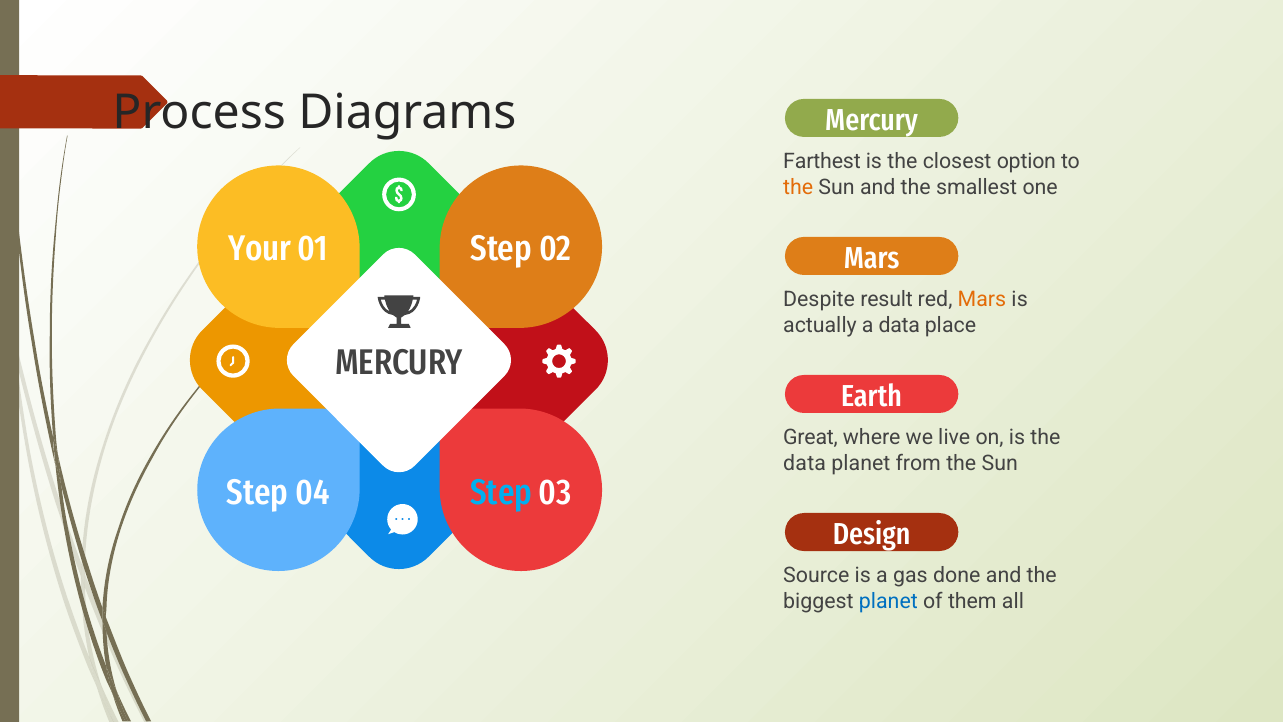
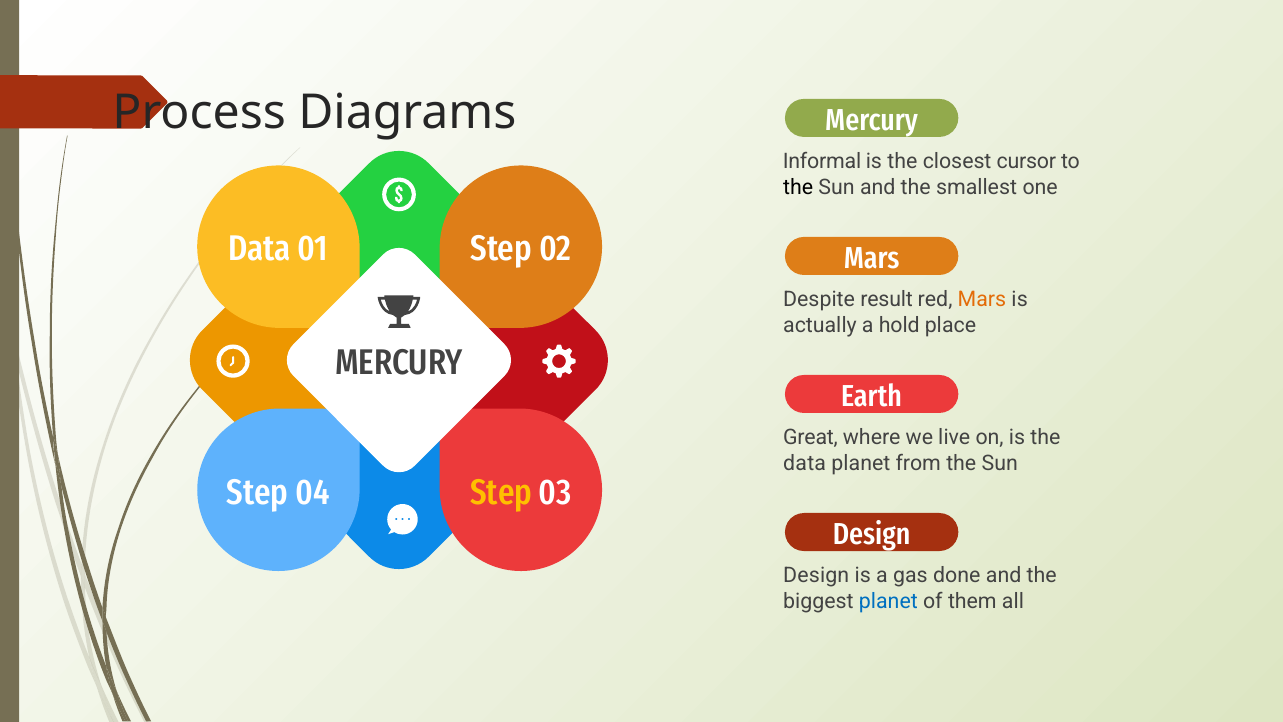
Farthest: Farthest -> Informal
option: option -> cursor
the at (798, 187) colour: orange -> black
Your at (260, 249): Your -> Data
a data: data -> hold
Step at (501, 492) colour: light blue -> yellow
Source at (816, 575): Source -> Design
